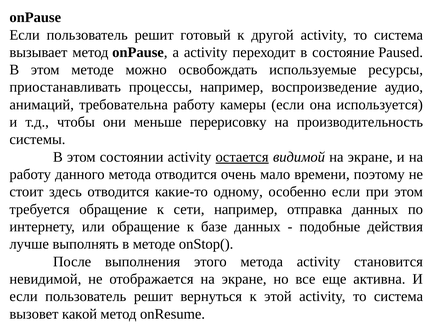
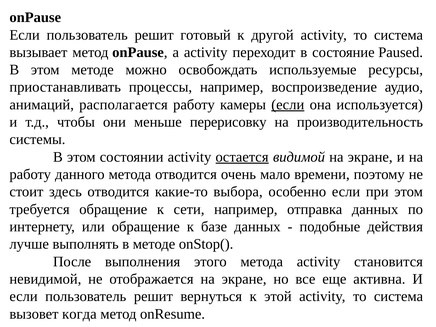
требовательна: требовательна -> располагается
если at (288, 105) underline: none -> present
одному: одному -> выбора
какой: какой -> когда
